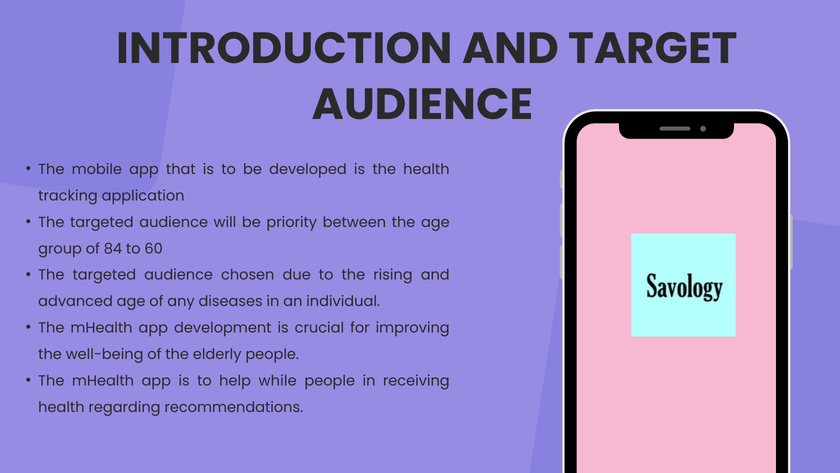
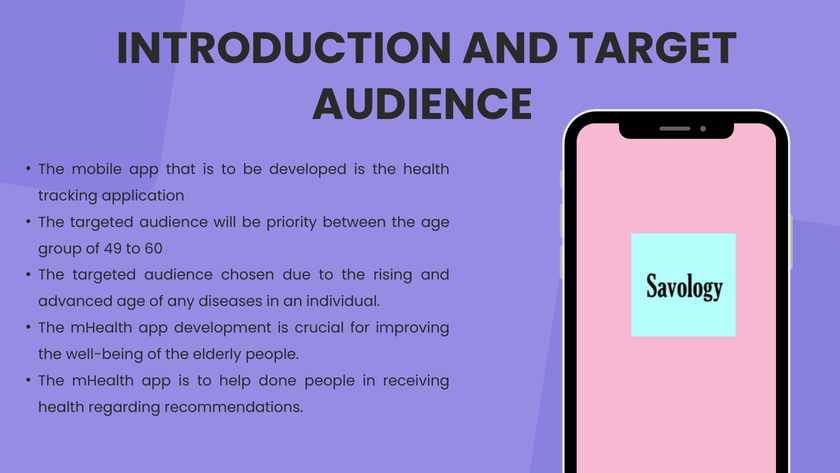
84: 84 -> 49
while: while -> done
